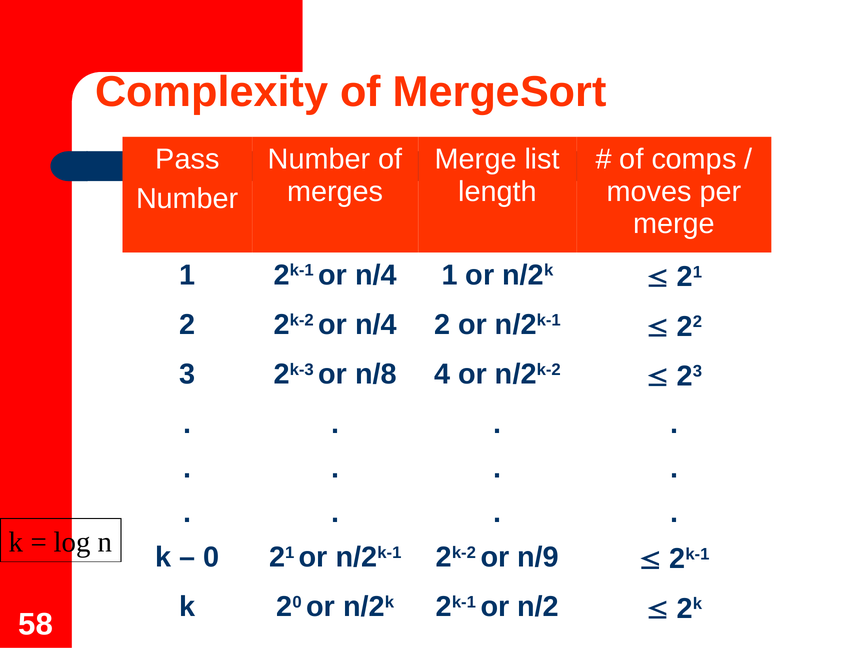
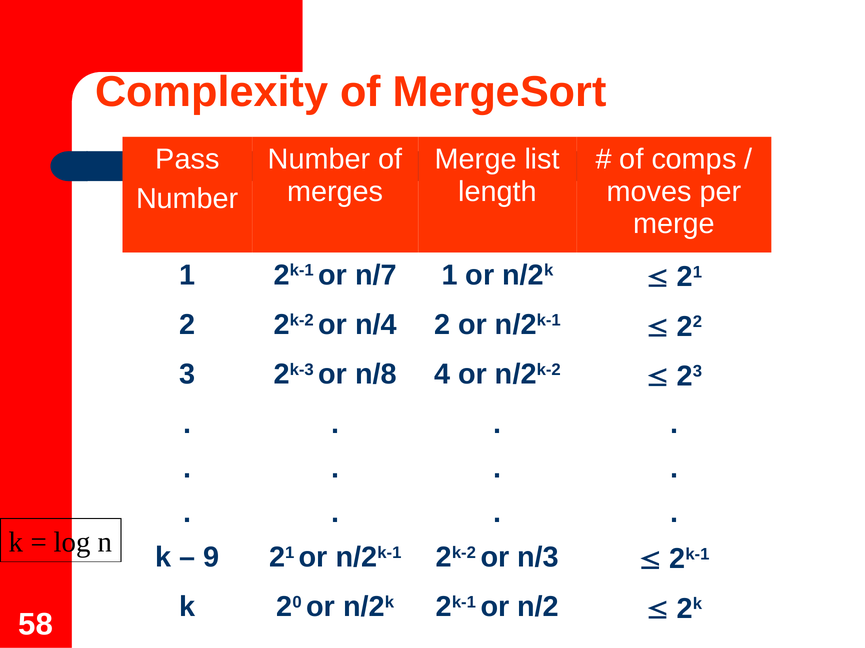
2k-1 or n/4: n/4 -> n/7
0: 0 -> 9
n/9: n/9 -> n/3
